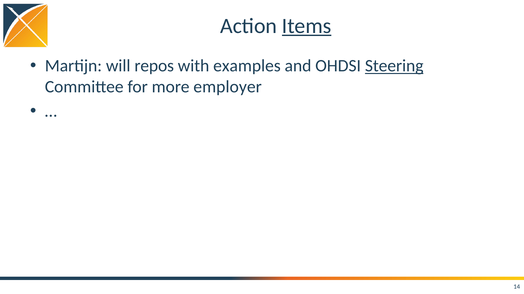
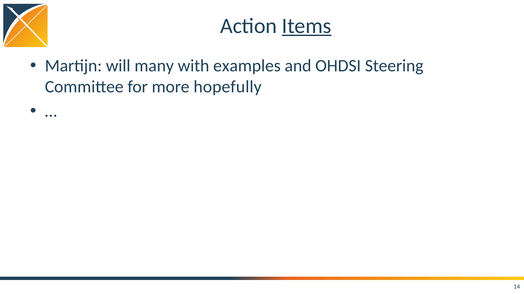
repos: repos -> many
Steering underline: present -> none
employer: employer -> hopefully
